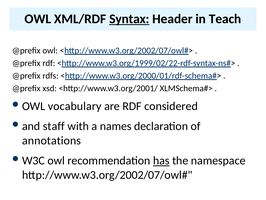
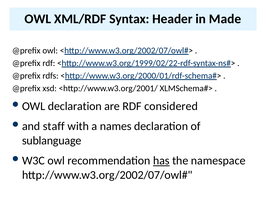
Syntax underline: present -> none
Teach: Teach -> Made
vocabulary at (75, 106): vocabulary -> declaration
annotations: annotations -> sublanguage
